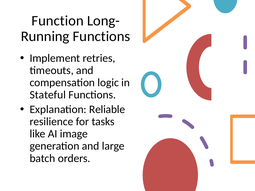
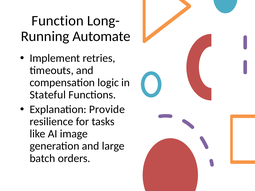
Functions at (101, 36): Functions -> Automate
Reliable: Reliable -> Provide
